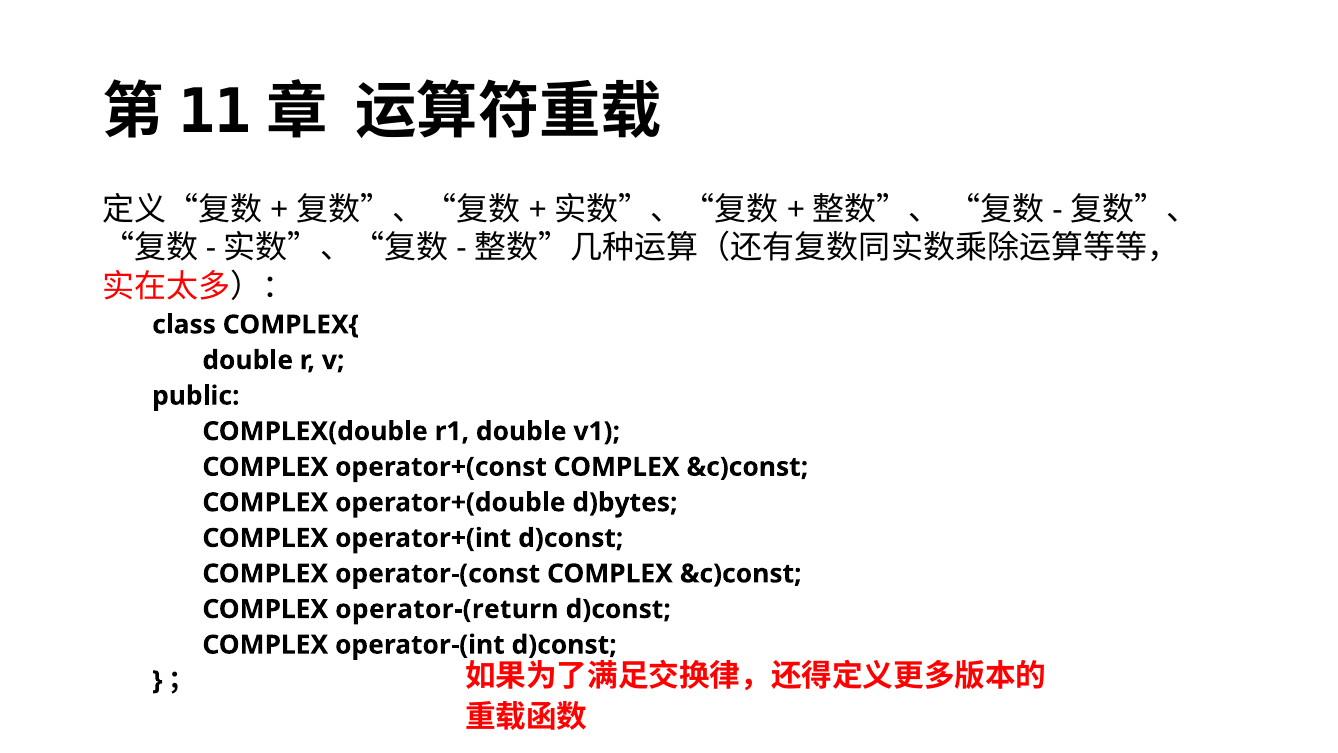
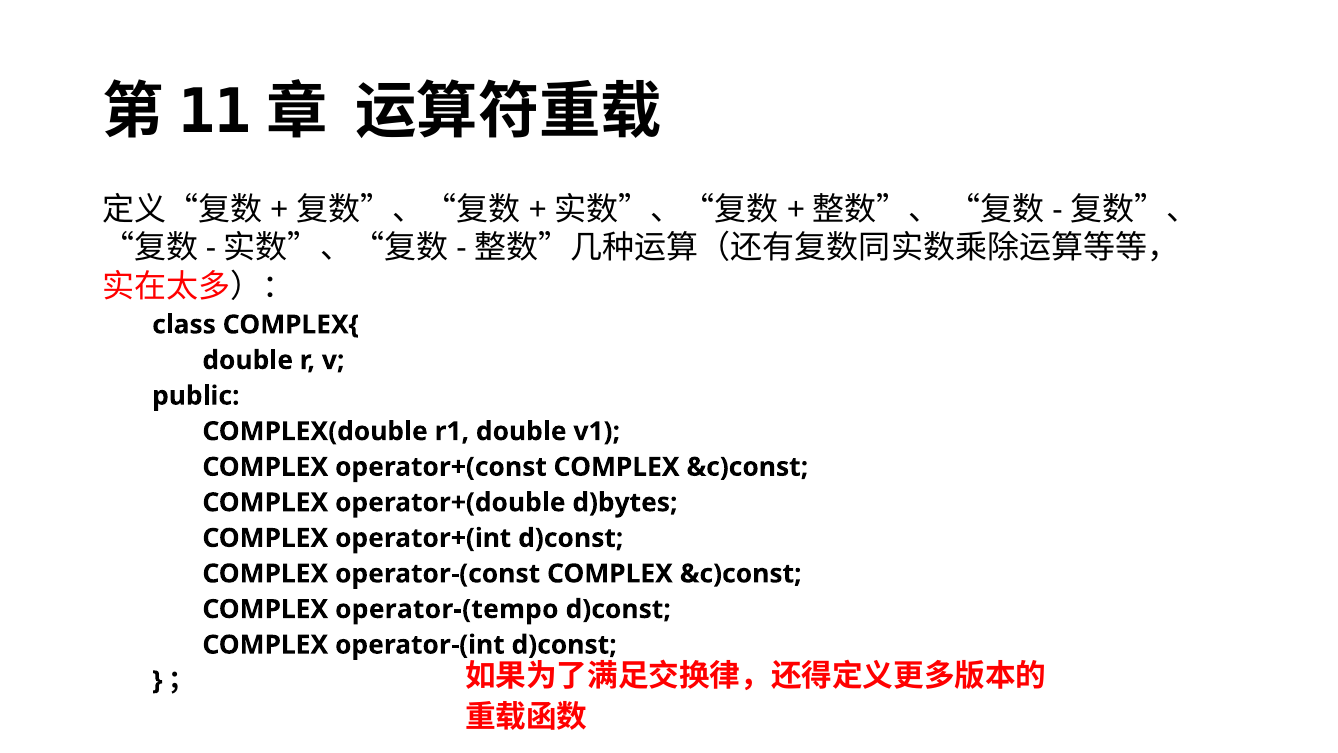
operator-(return: operator-(return -> operator-(tempo
